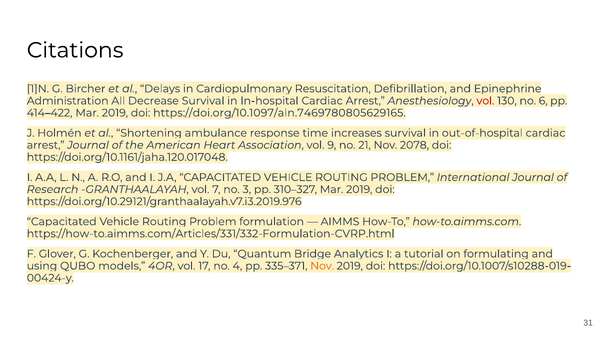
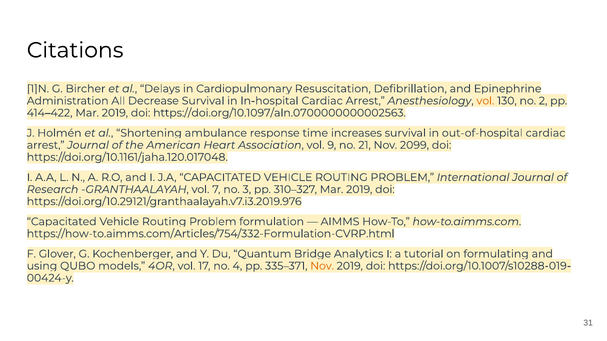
vol at (485, 101) colour: red -> orange
6: 6 -> 2
https://doi.org/10.1097/aln.7469780805629165: https://doi.org/10.1097/aln.7469780805629165 -> https://doi.org/10.1097/aln.0700000000002563
2078: 2078 -> 2099
https://how-to.aimms.com/Articles/331/332-Formulation-CVRP.html: https://how-to.aimms.com/Articles/331/332-Formulation-CVRP.html -> https://how-to.aimms.com/Articles/754/332-Formulation-CVRP.html
